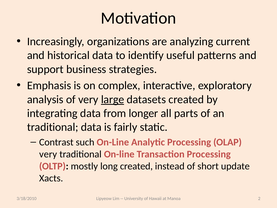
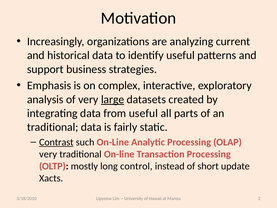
from longer: longer -> useful
Contrast underline: none -> present
long created: created -> control
